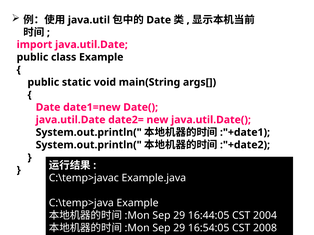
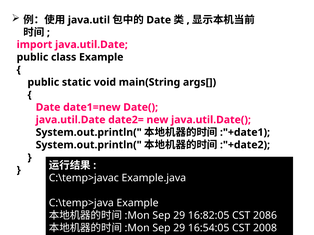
16:44:05: 16:44:05 -> 16:82:05
2004: 2004 -> 2086
